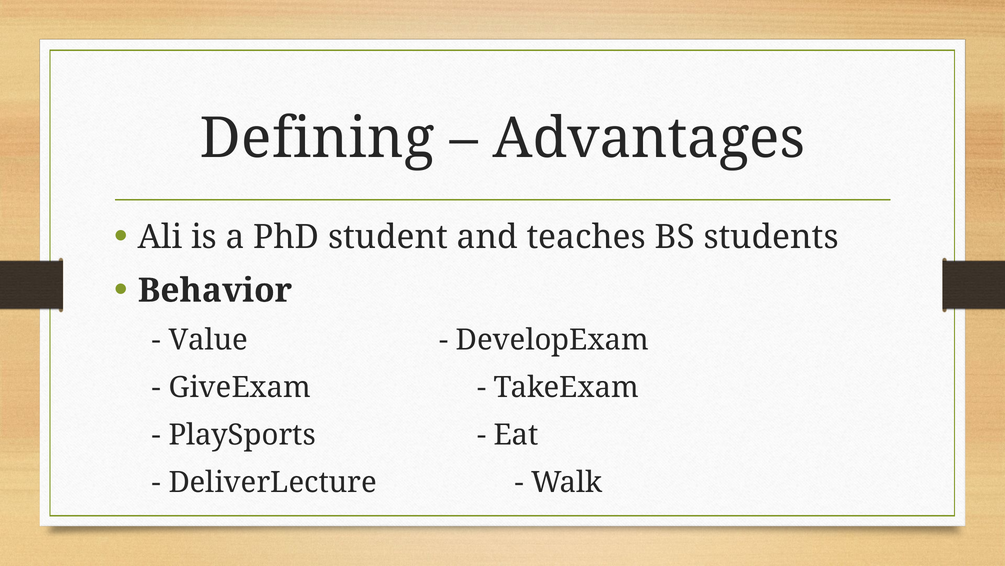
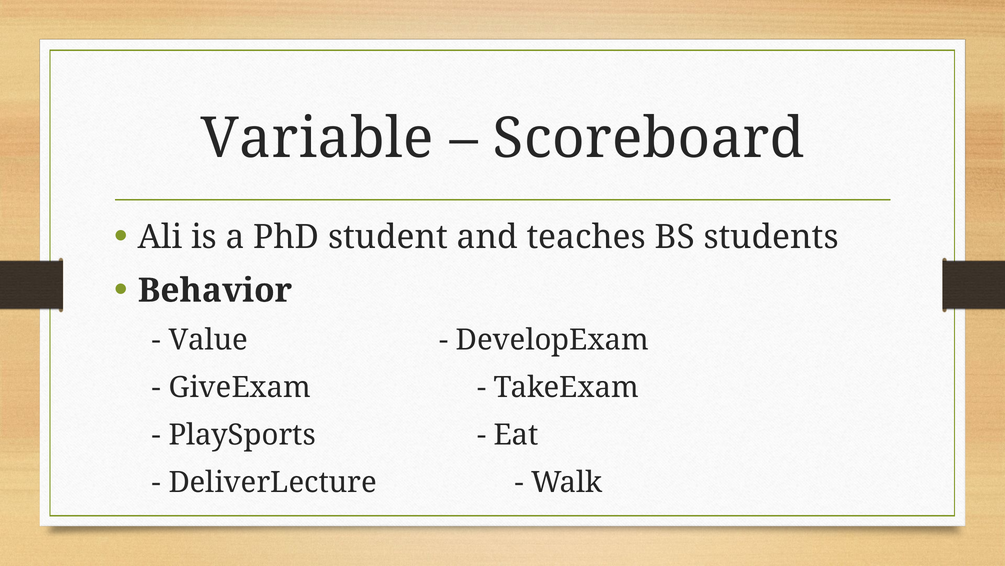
Defining: Defining -> Variable
Advantages: Advantages -> Scoreboard
